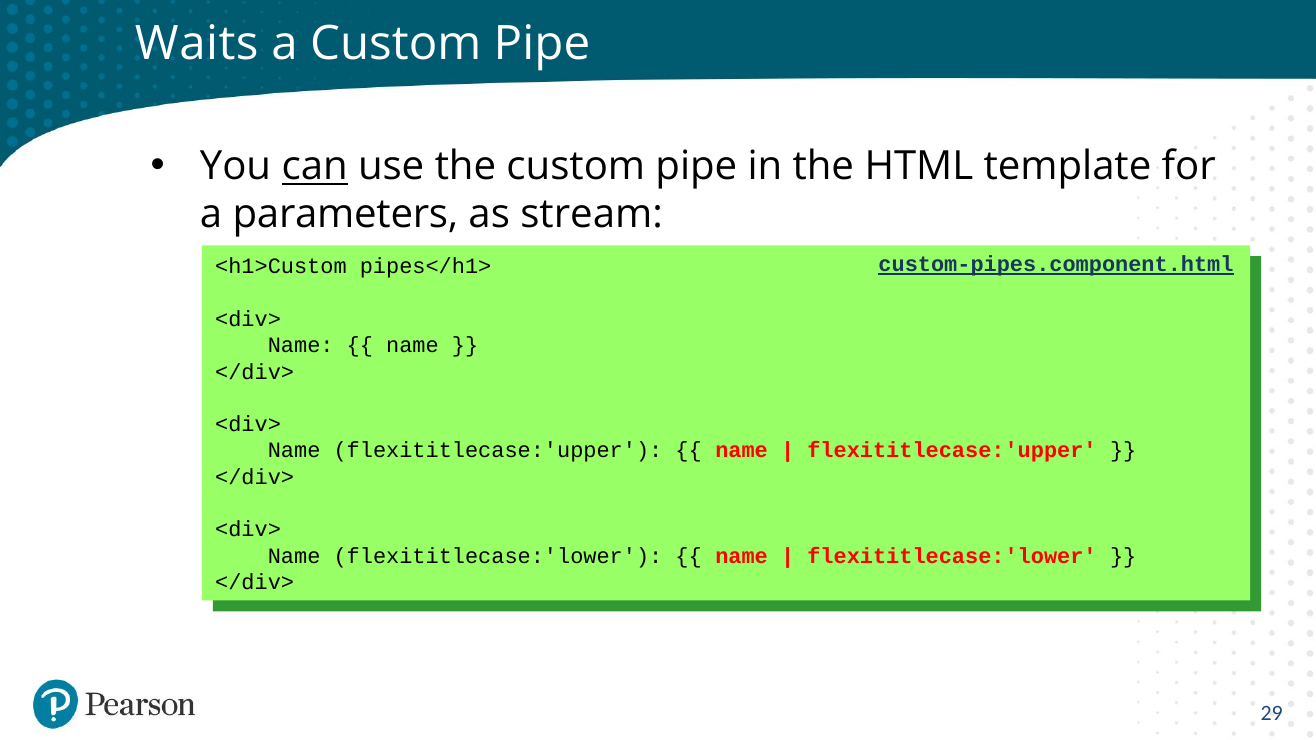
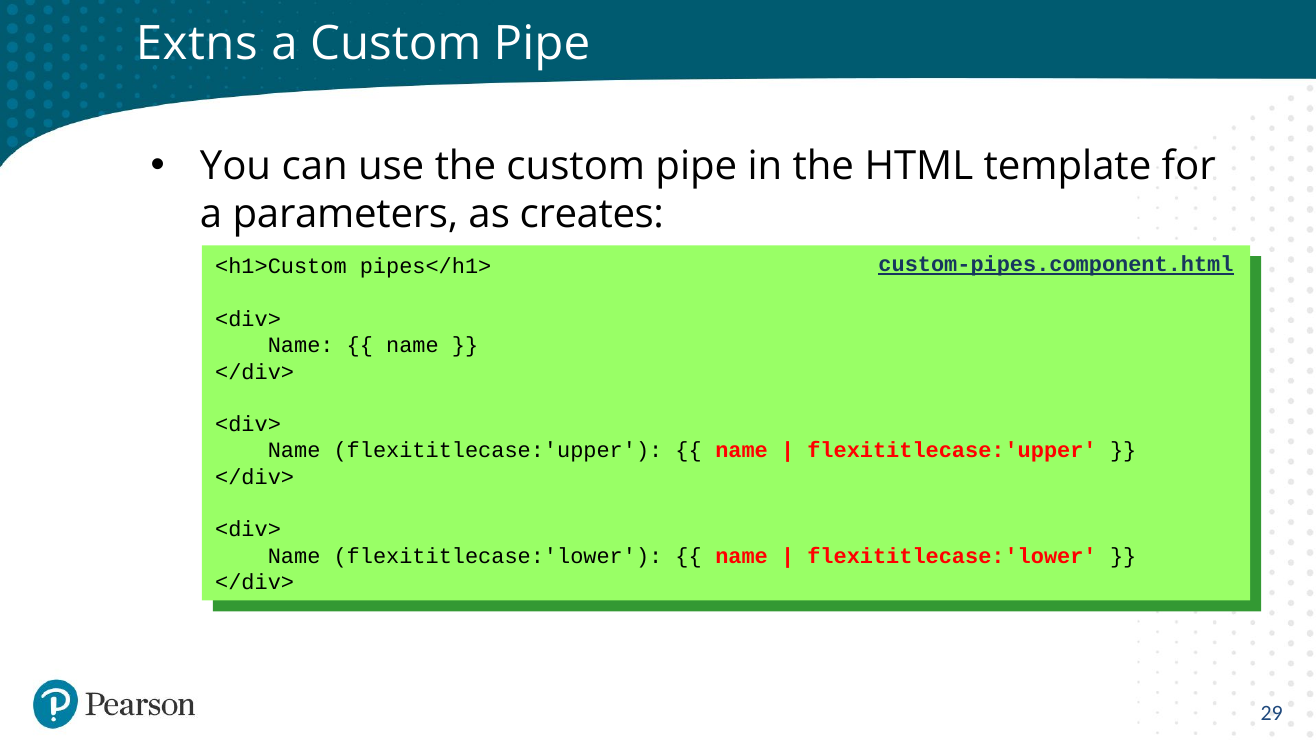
Waits: Waits -> Extns
can underline: present -> none
stream: stream -> creates
